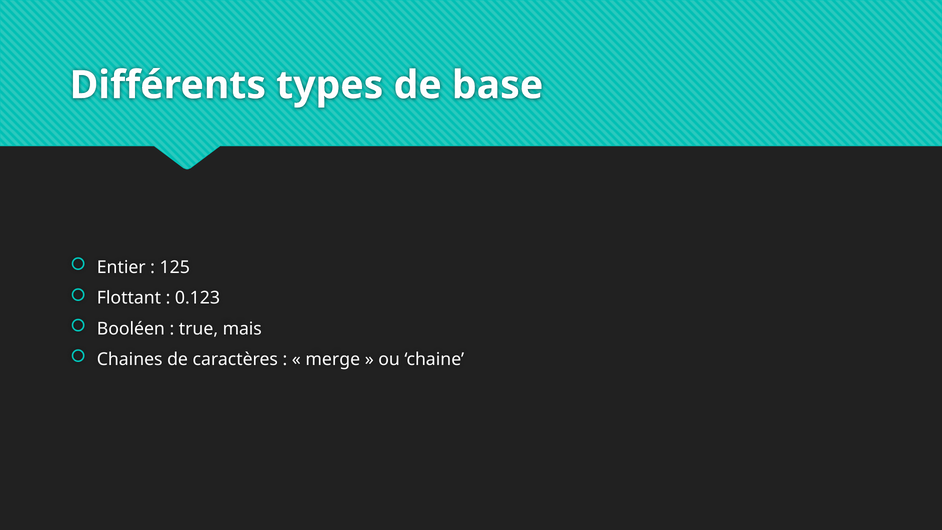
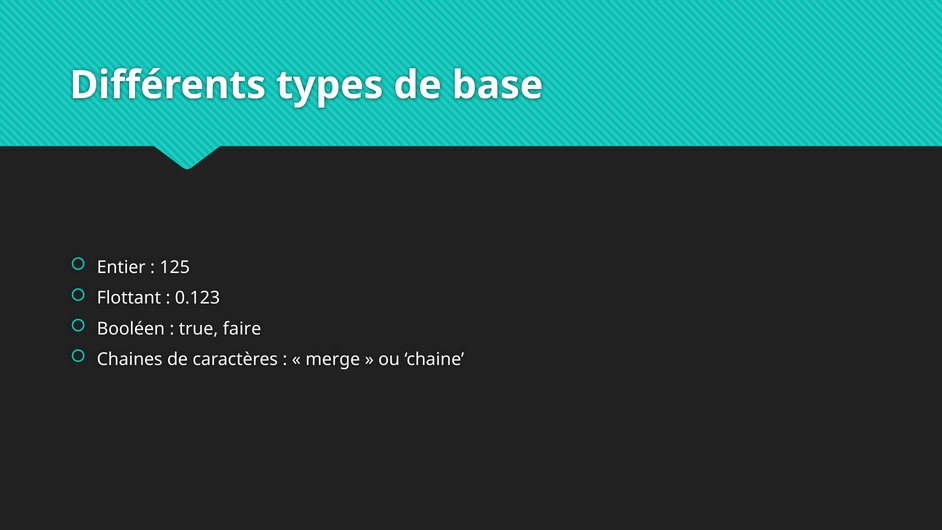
mais: mais -> faire
